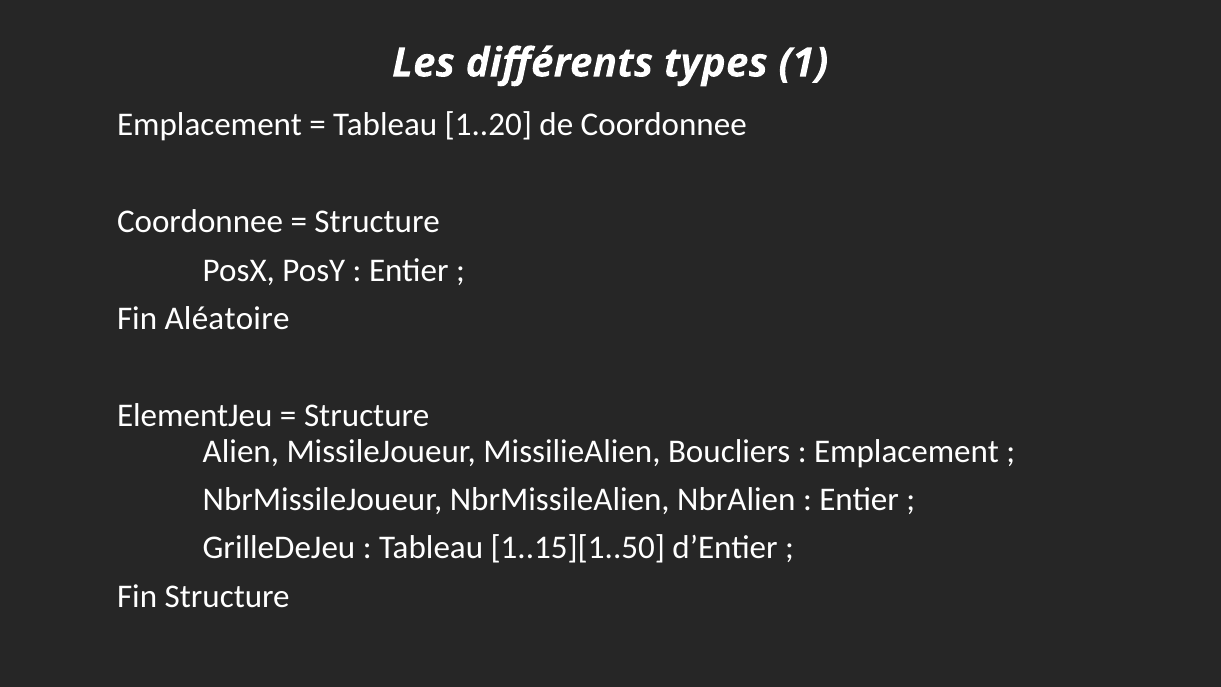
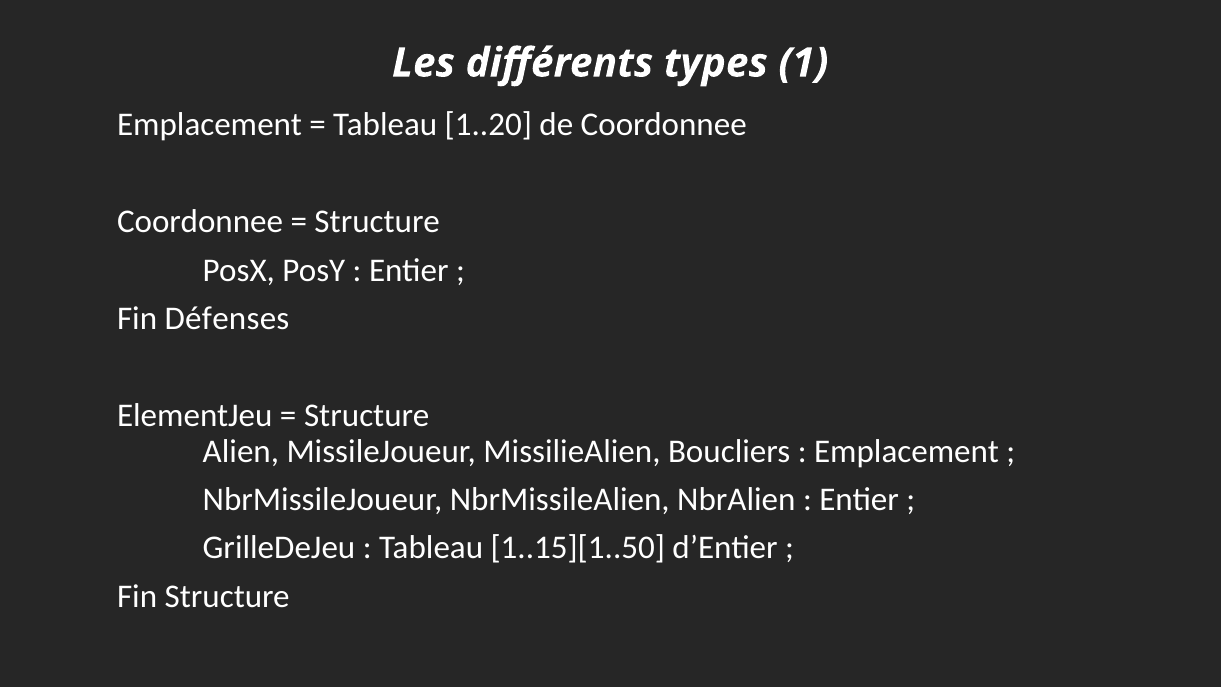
Aléatoire: Aléatoire -> Défenses
